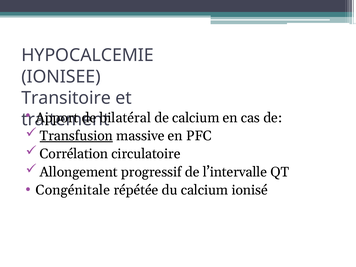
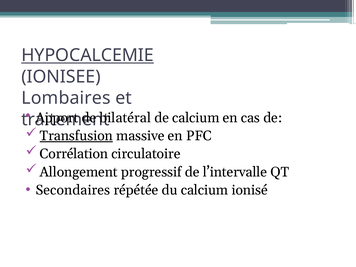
HYPOCALCEMIE underline: none -> present
Transitoire: Transitoire -> Lombaires
Congénitale: Congénitale -> Secondaires
